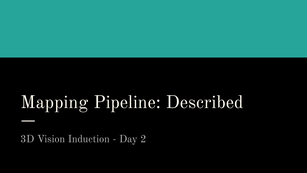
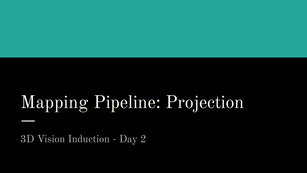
Described: Described -> Projection
